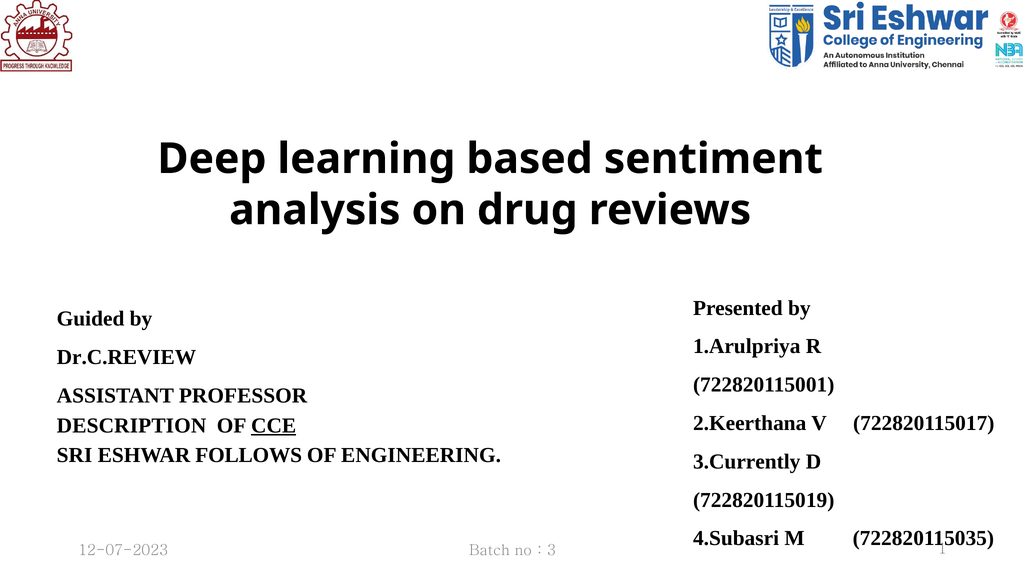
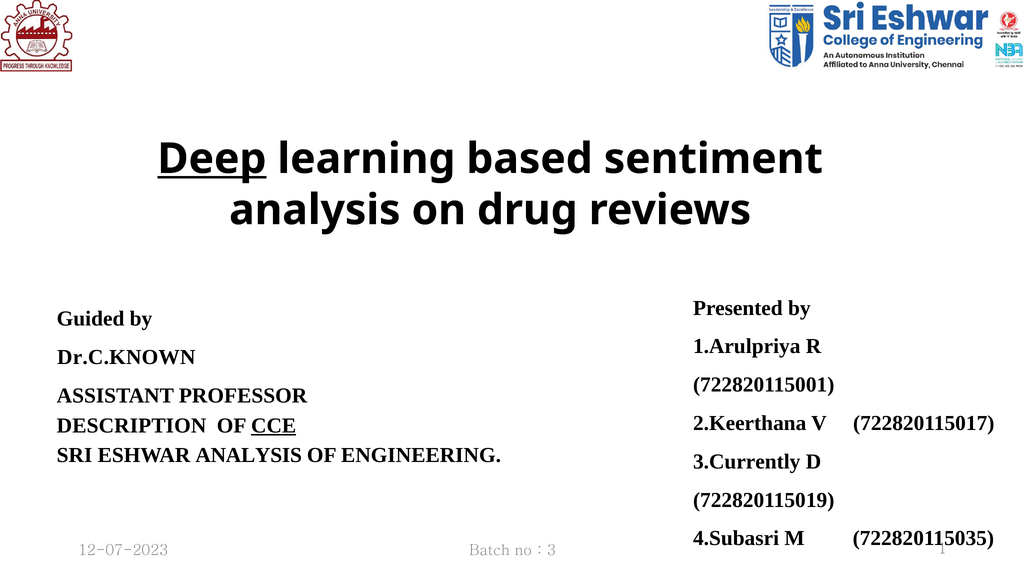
Deep underline: none -> present
Dr.C.REVIEW: Dr.C.REVIEW -> Dr.C.KNOWN
ESHWAR FOLLOWS: FOLLOWS -> ANALYSIS
